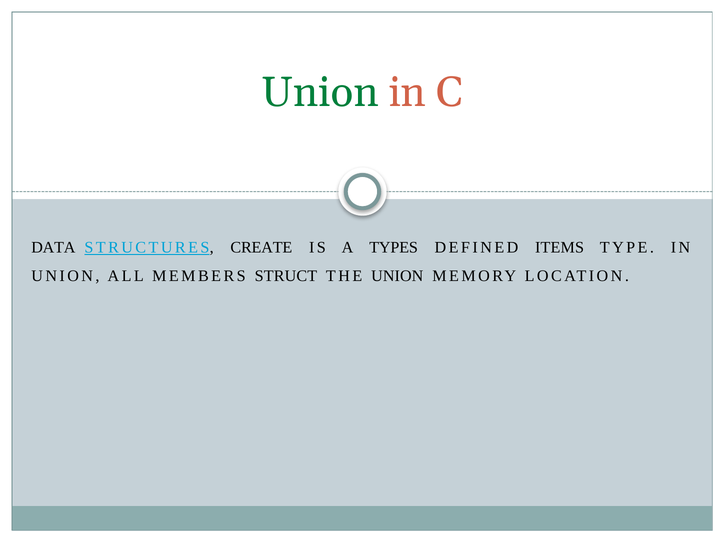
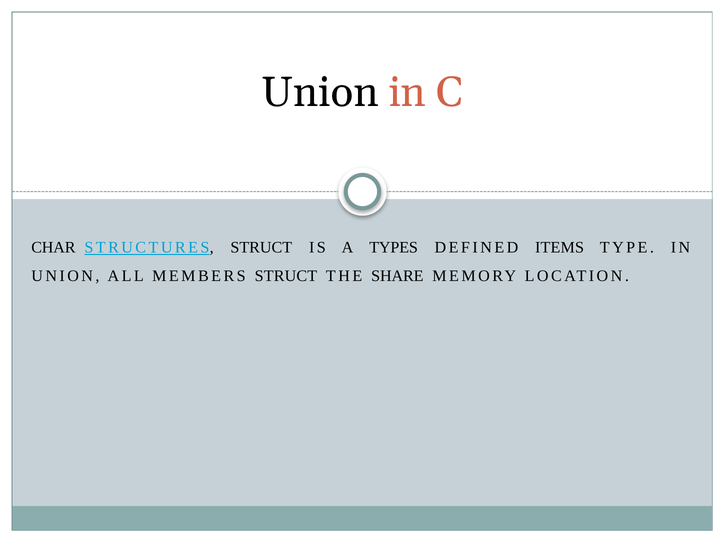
Union at (320, 92) colour: green -> black
DATA: DATA -> CHAR
STRUCTURES CREATE: CREATE -> STRUCT
THE UNION: UNION -> SHARE
